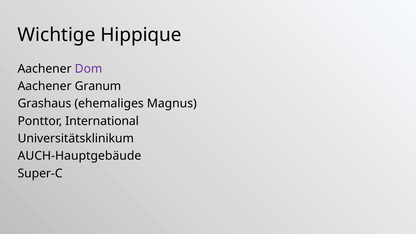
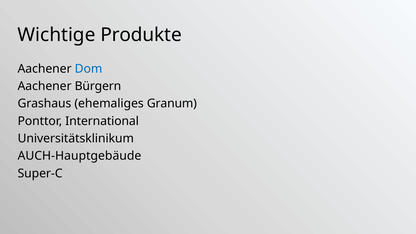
Hippique: Hippique -> Produkte
Dom colour: purple -> blue
Granum: Granum -> Bürgern
Magnus: Magnus -> Granum
